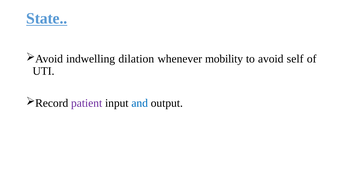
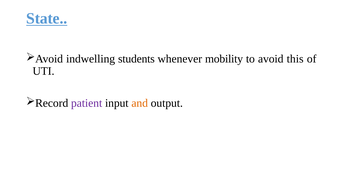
dilation: dilation -> students
self: self -> this
and colour: blue -> orange
